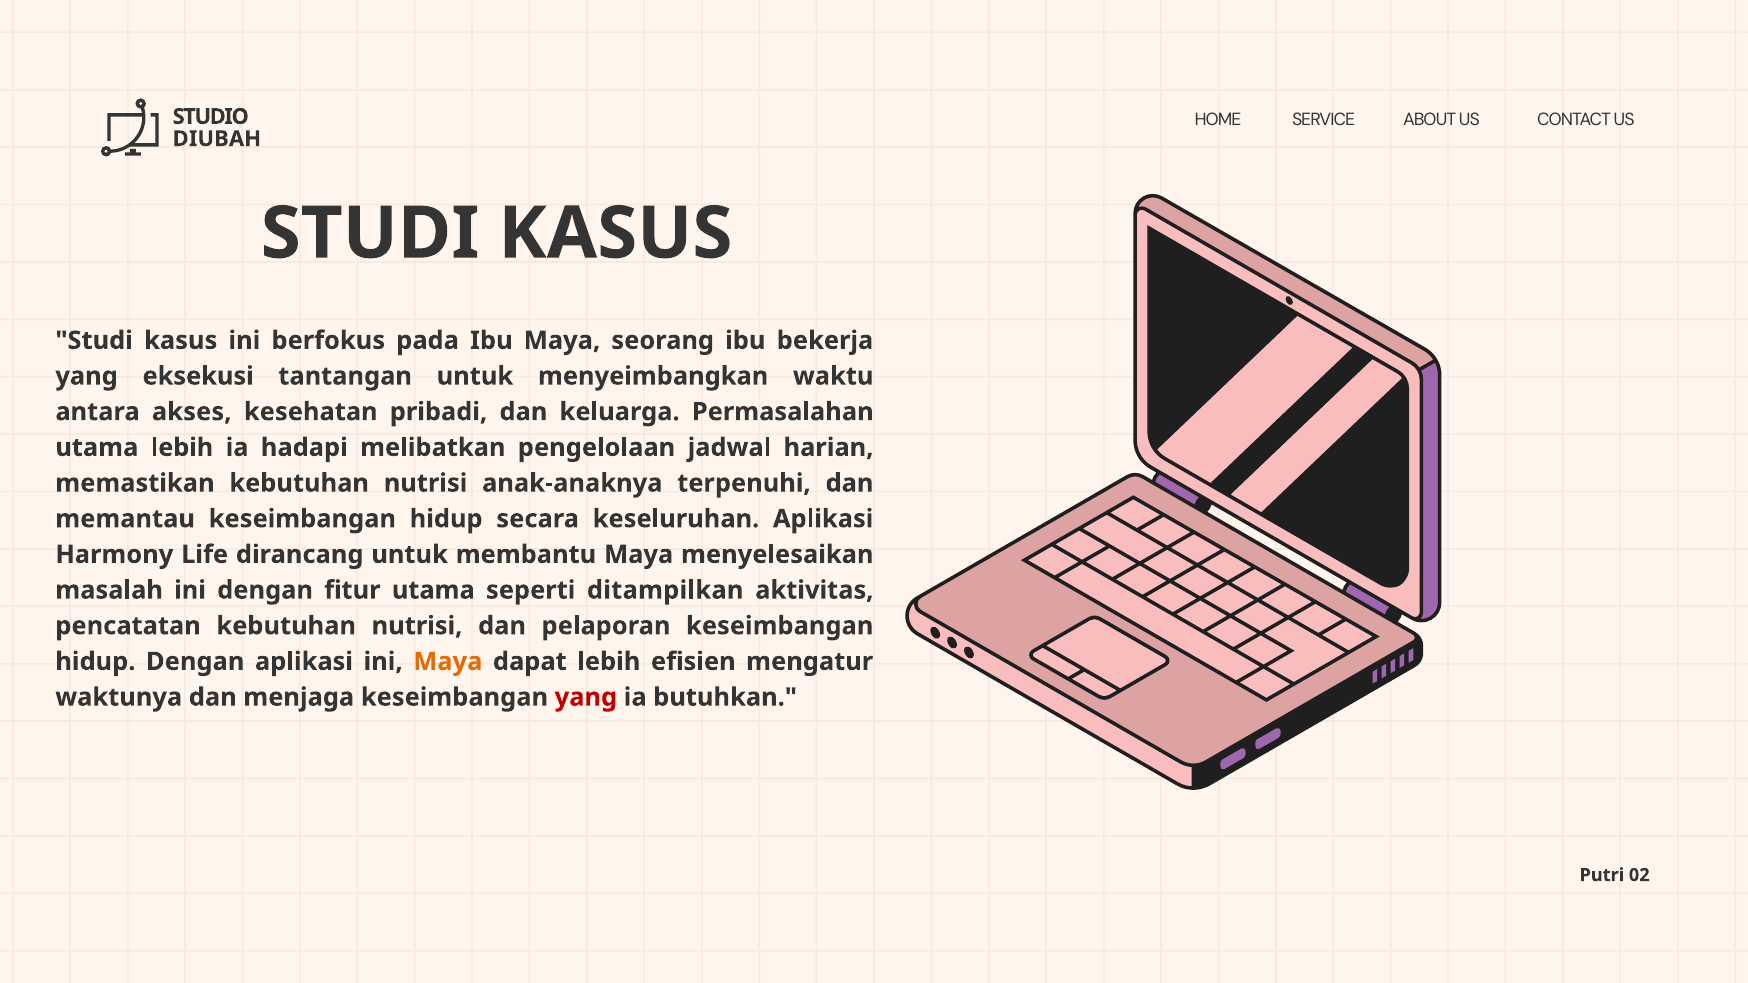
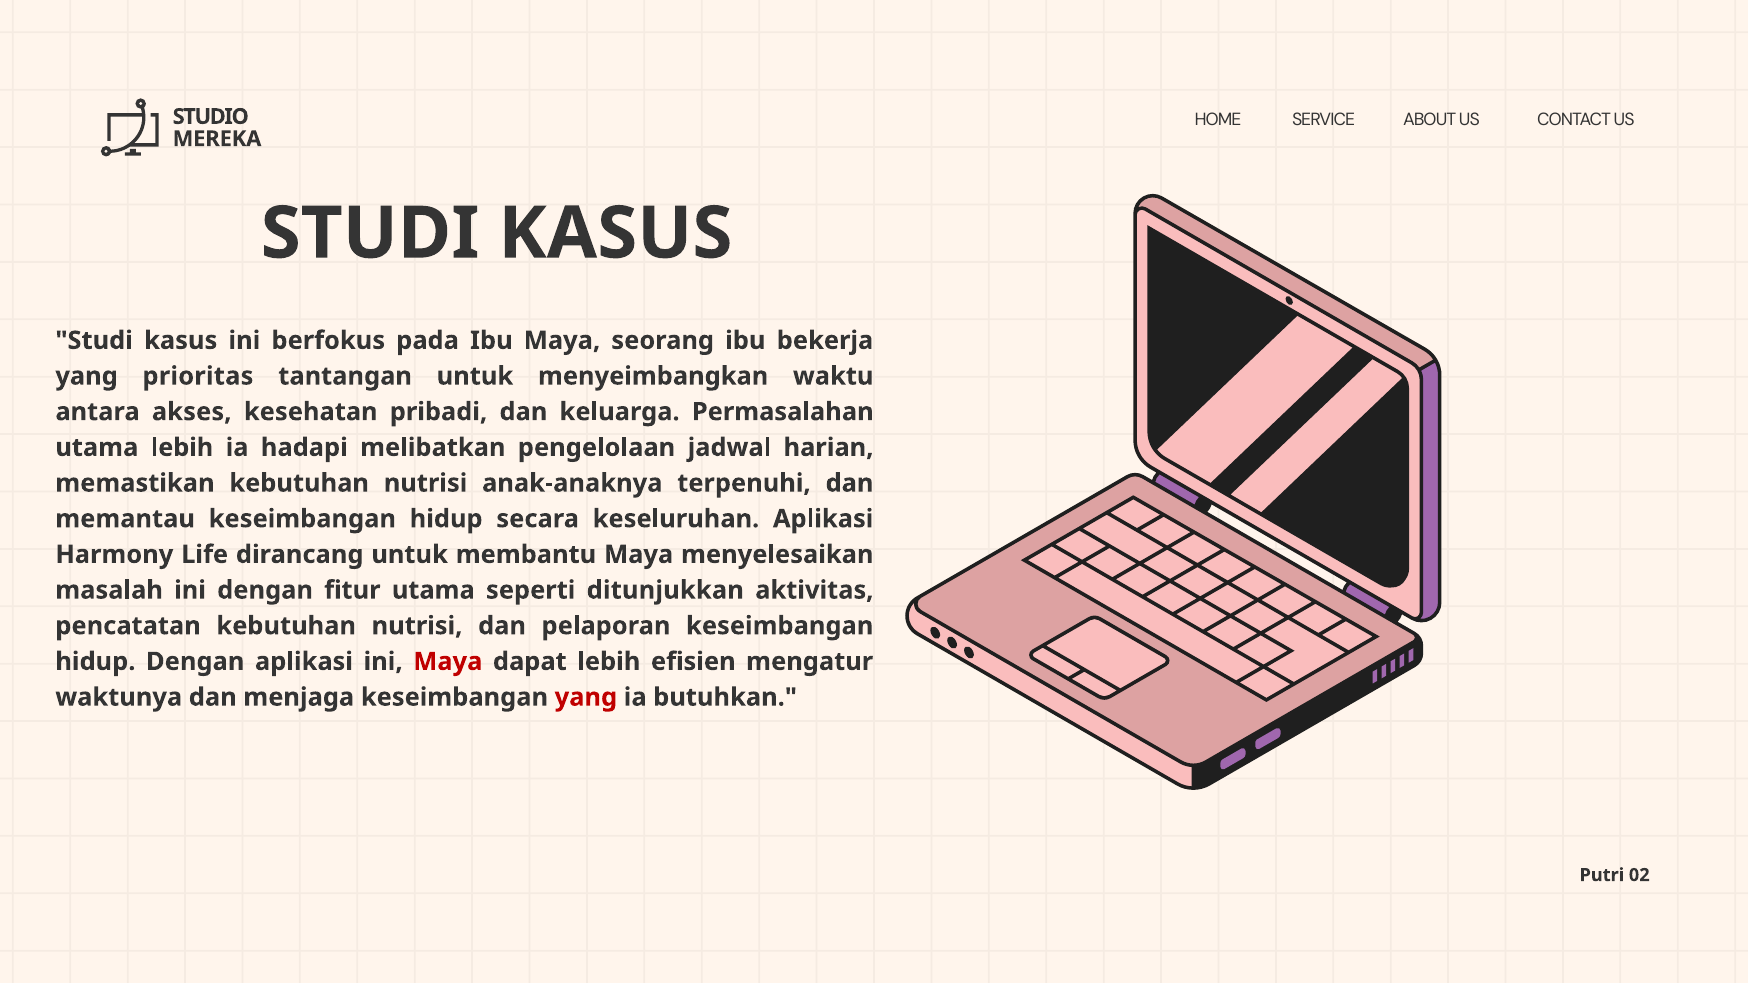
DIUBAH: DIUBAH -> MEREKA
eksekusi: eksekusi -> prioritas
ditampilkan: ditampilkan -> ditunjukkan
Maya at (448, 662) colour: orange -> red
